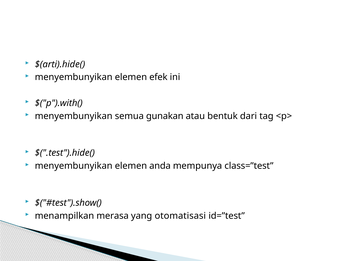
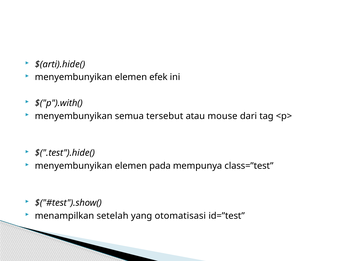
gunakan: gunakan -> tersebut
bentuk: bentuk -> mouse
anda: anda -> pada
merasa: merasa -> setelah
